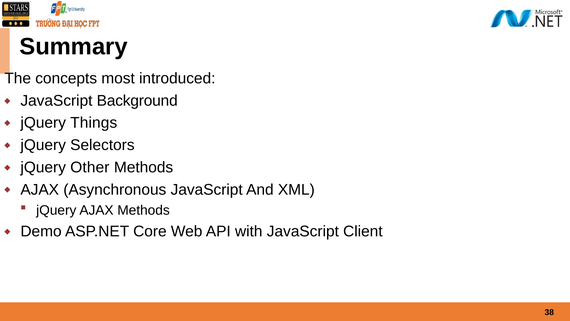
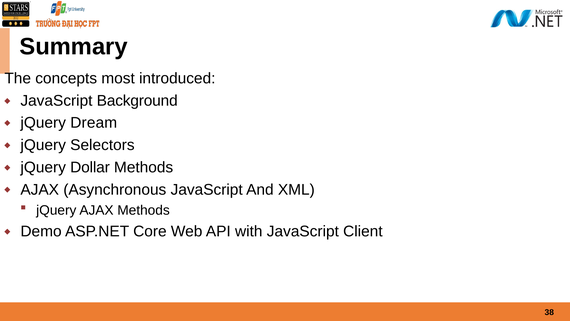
Things: Things -> Dream
Other: Other -> Dollar
